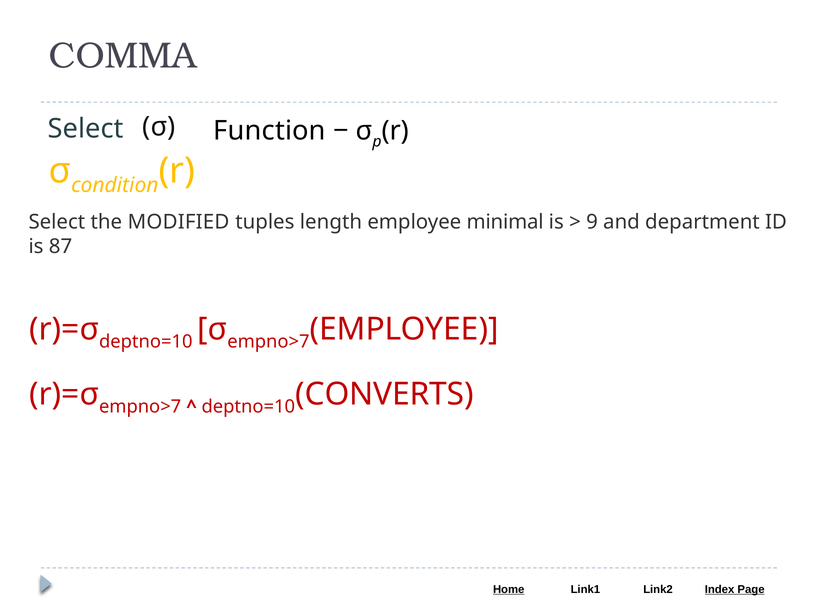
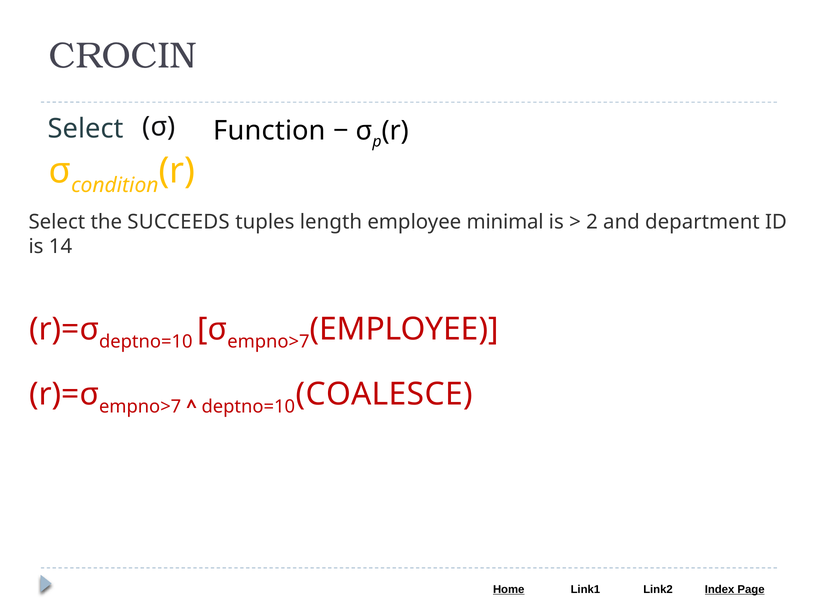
COMMA: COMMA -> CROCIN
MODIFIED: MODIFIED -> SUCCEEDS
9: 9 -> 2
87: 87 -> 14
CONVERTS: CONVERTS -> COALESCE
